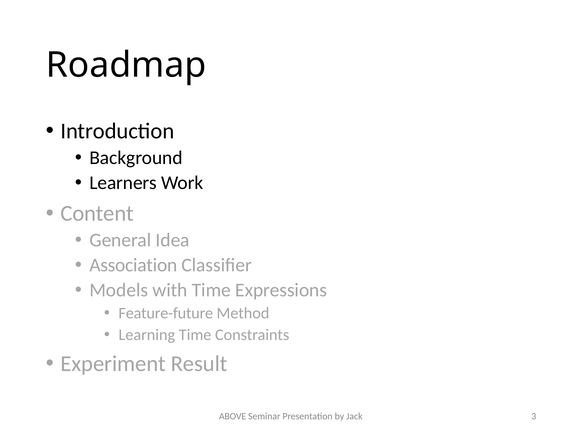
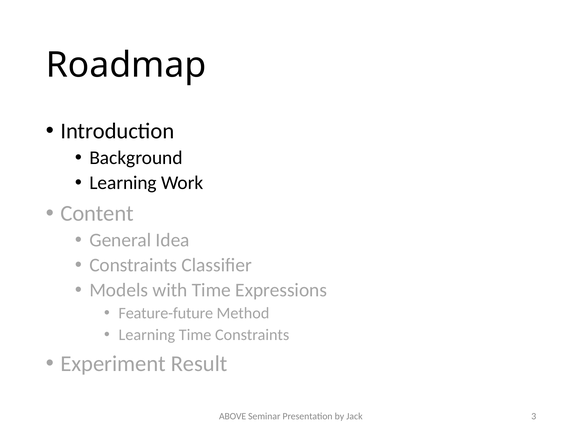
Learners at (123, 183): Learners -> Learning
Association at (133, 265): Association -> Constraints
